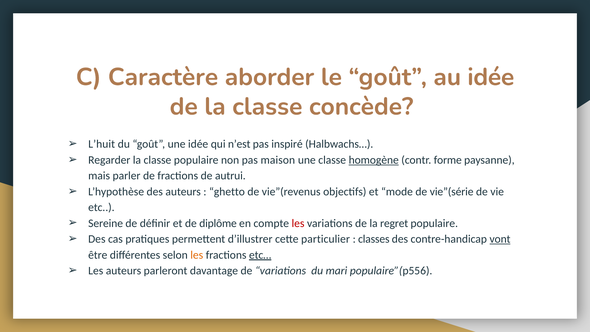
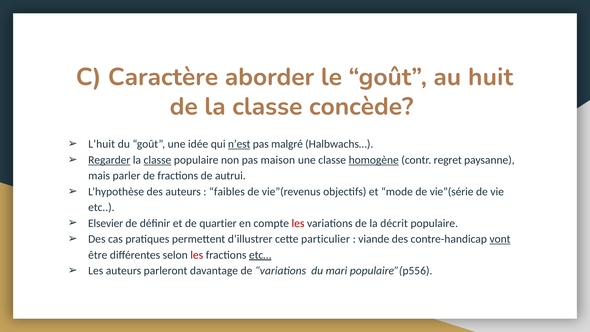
au idée: idée -> huit
n’est underline: none -> present
inspiré: inspiré -> malgré
Regarder underline: none -> present
classe at (157, 160) underline: none -> present
forme: forme -> regret
ghetto: ghetto -> faibles
Sereine: Sereine -> Elsevier
diplôme: diplôme -> quartier
regret: regret -> décrit
classes: classes -> viande
les at (197, 255) colour: orange -> red
